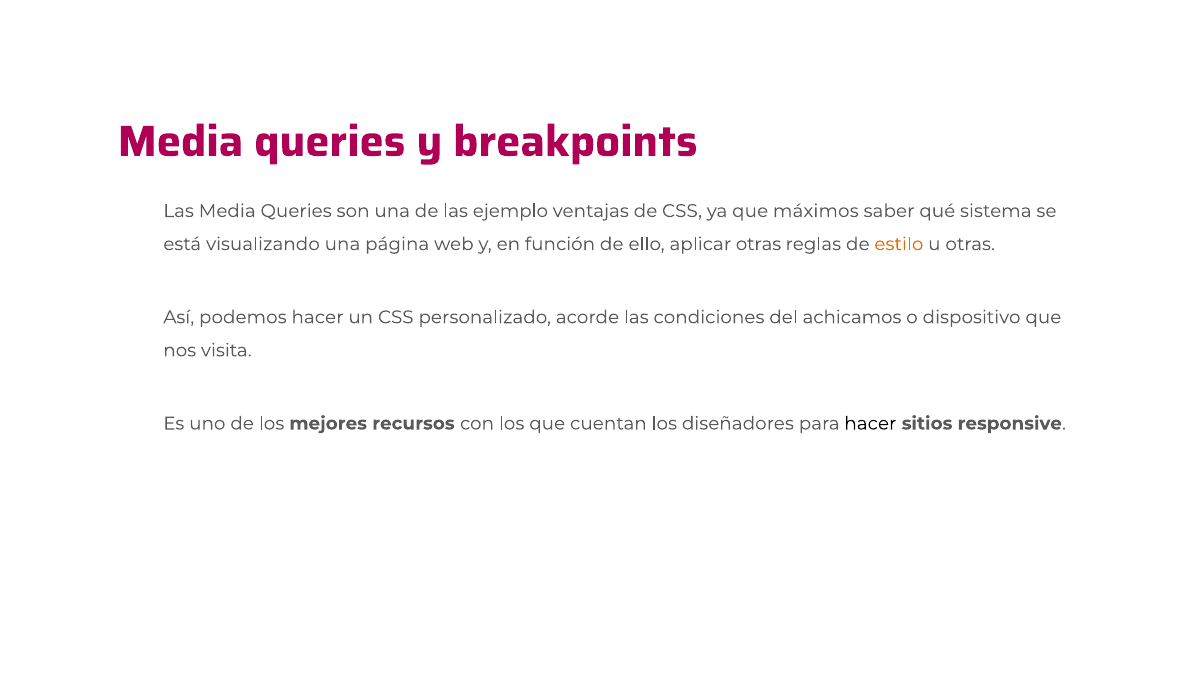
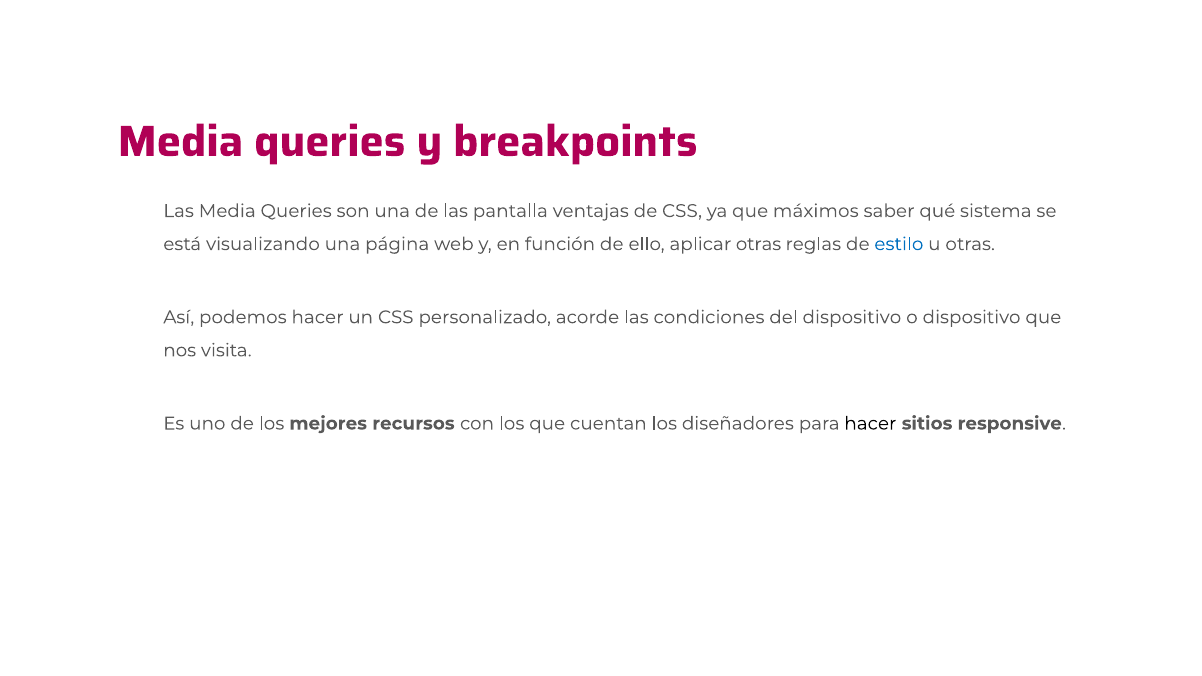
ejemplo: ejemplo -> pantalla
estilo colour: orange -> blue
del achicamos: achicamos -> dispositivo
